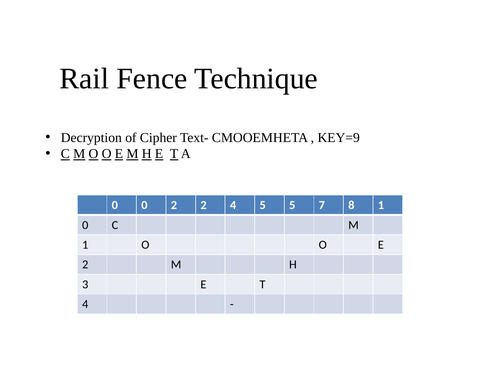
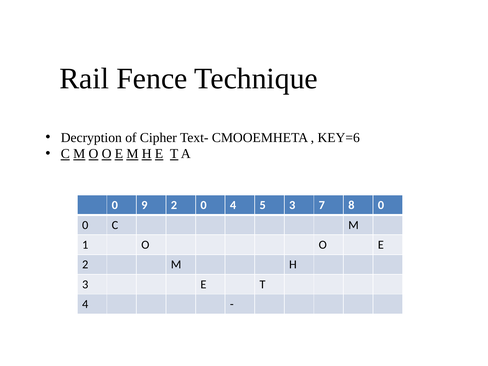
KEY=9: KEY=9 -> KEY=6
0 0: 0 -> 9
2 2: 2 -> 0
5 5: 5 -> 3
8 1: 1 -> 0
